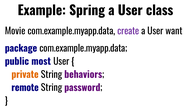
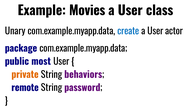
Spring: Spring -> Movies
Movie: Movie -> Unary
create colour: purple -> blue
want: want -> actor
